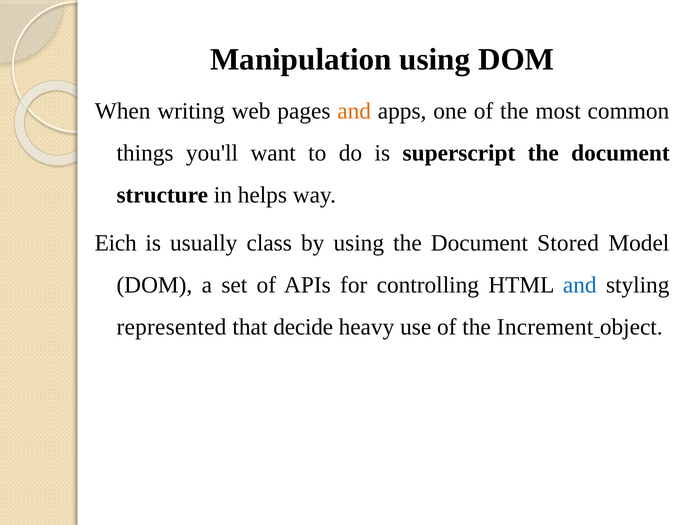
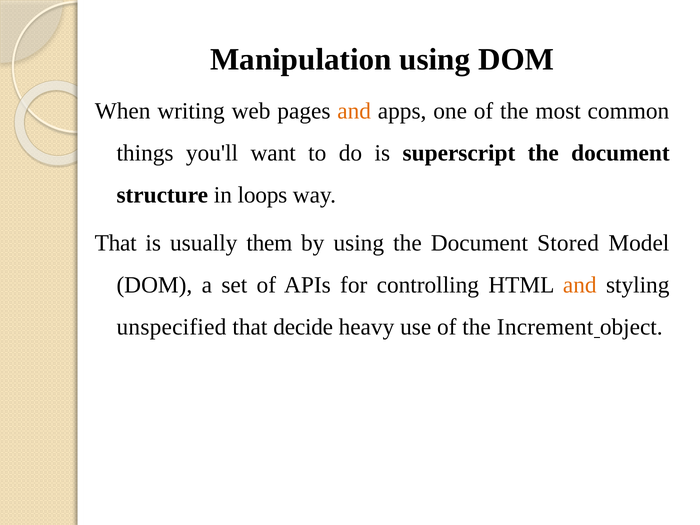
helps: helps -> loops
Eich at (116, 243): Eich -> That
class: class -> them
and at (580, 285) colour: blue -> orange
represented: represented -> unspecified
